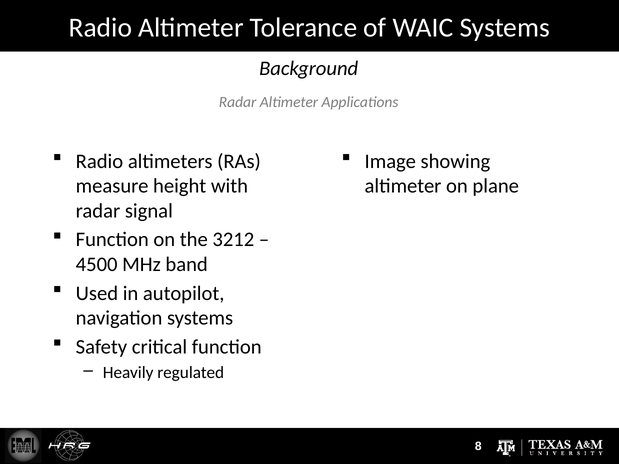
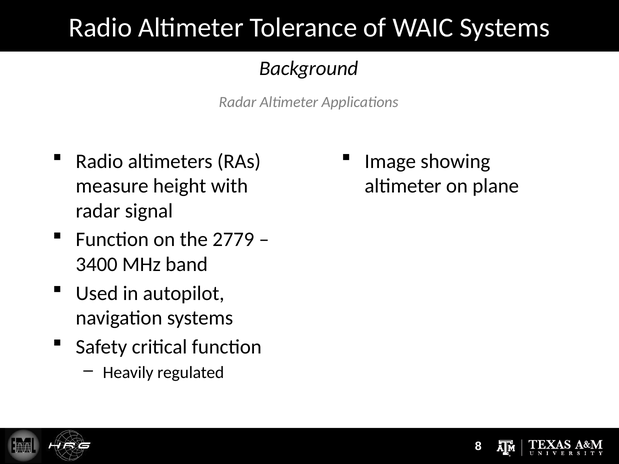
3212: 3212 -> 2779
4500: 4500 -> 3400
